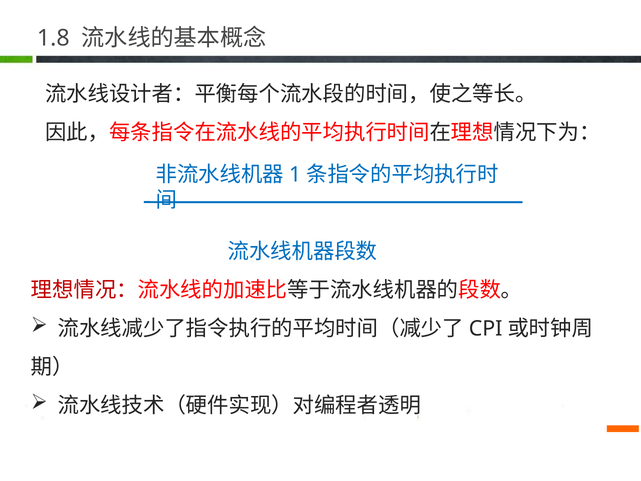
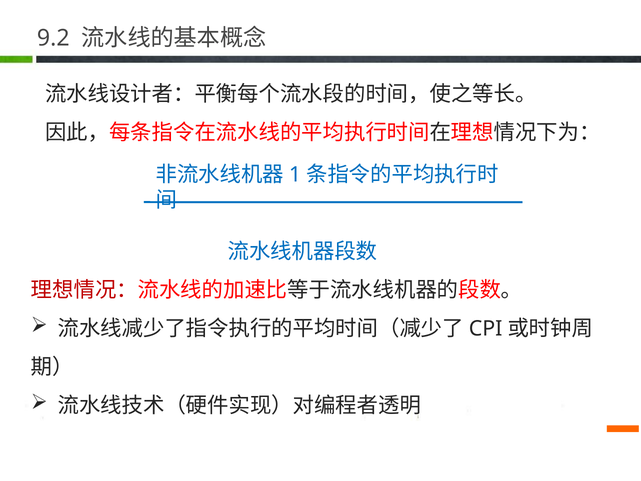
1.8: 1.8 -> 9.2
